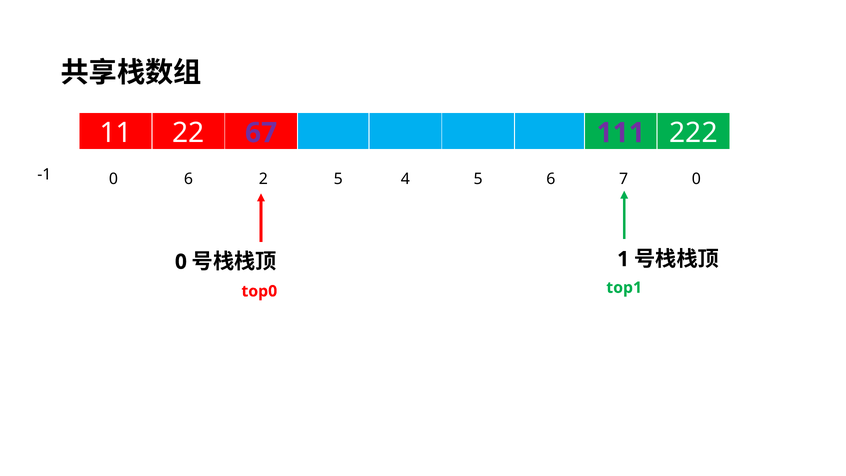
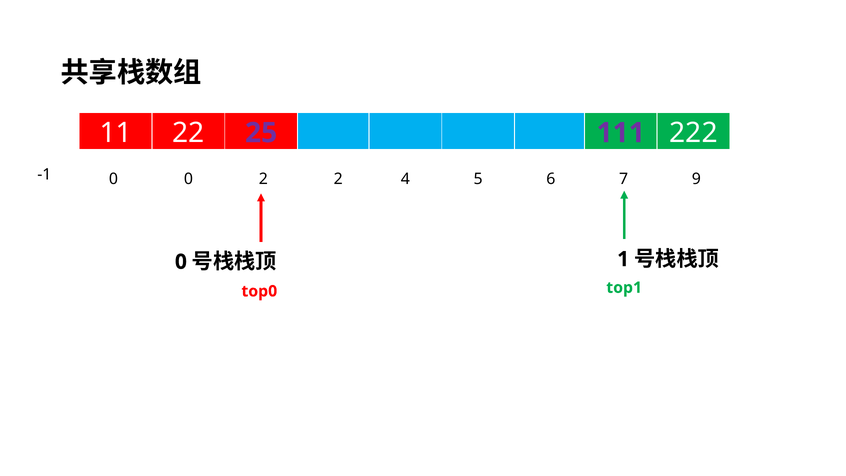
67: 67 -> 25
0 6: 6 -> 0
2 5: 5 -> 2
7 0: 0 -> 9
